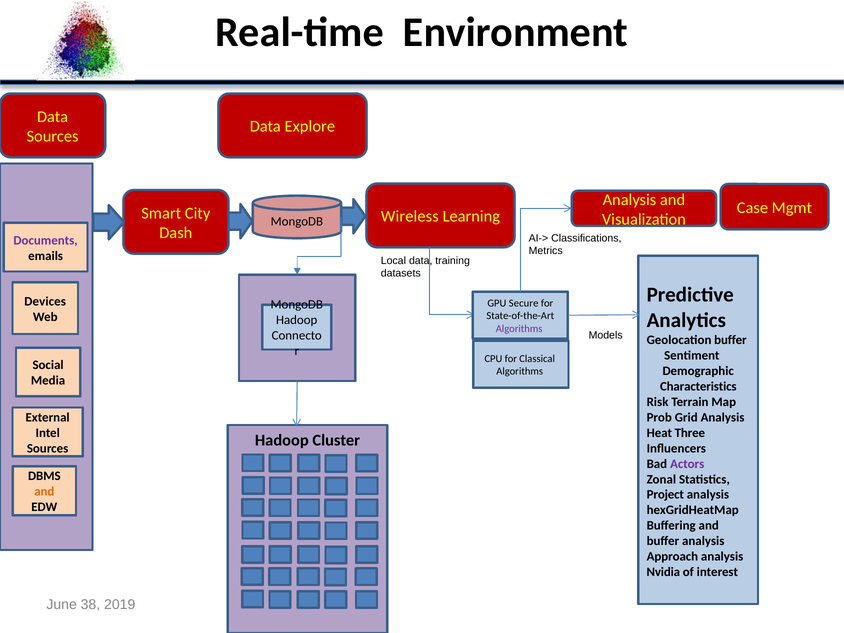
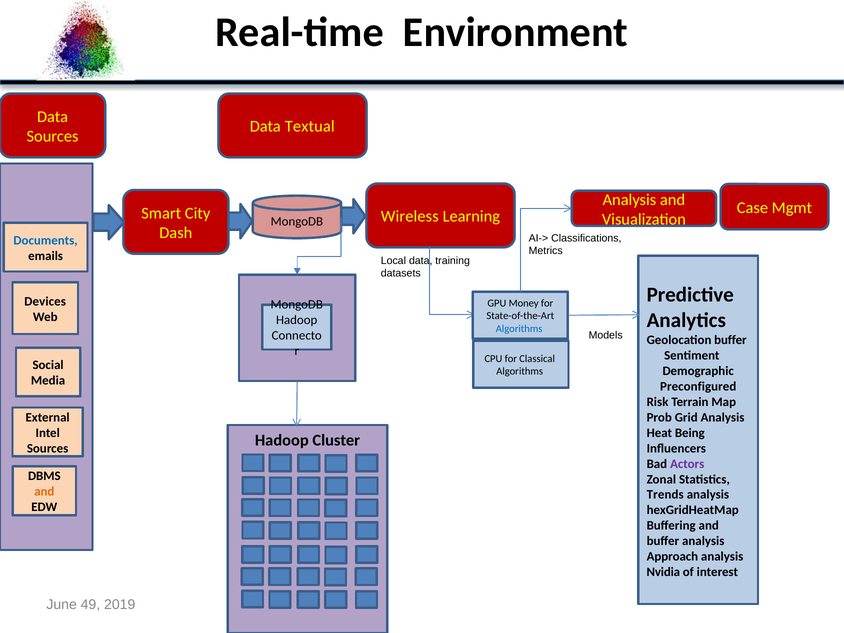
Explore: Explore -> Textual
Documents colour: purple -> blue
Secure: Secure -> Money
Algorithms at (519, 329) colour: purple -> blue
Characteristics: Characteristics -> Preconfigured
Three: Three -> Being
Project: Project -> Trends
38: 38 -> 49
